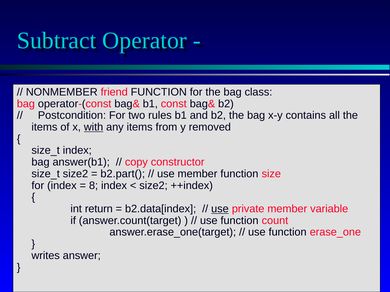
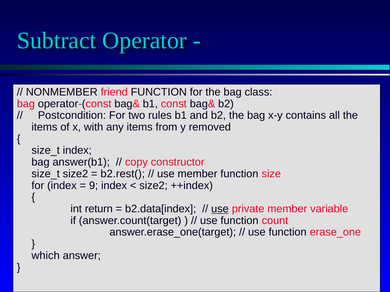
with underline: present -> none
b2.part(: b2.part( -> b2.rest(
8: 8 -> 9
writes: writes -> which
